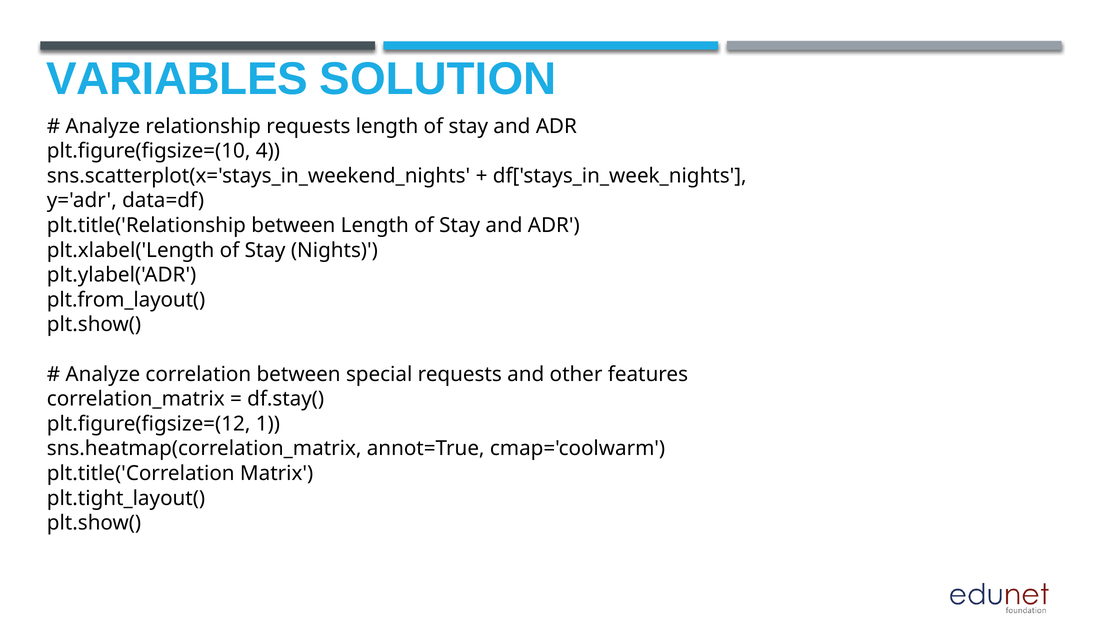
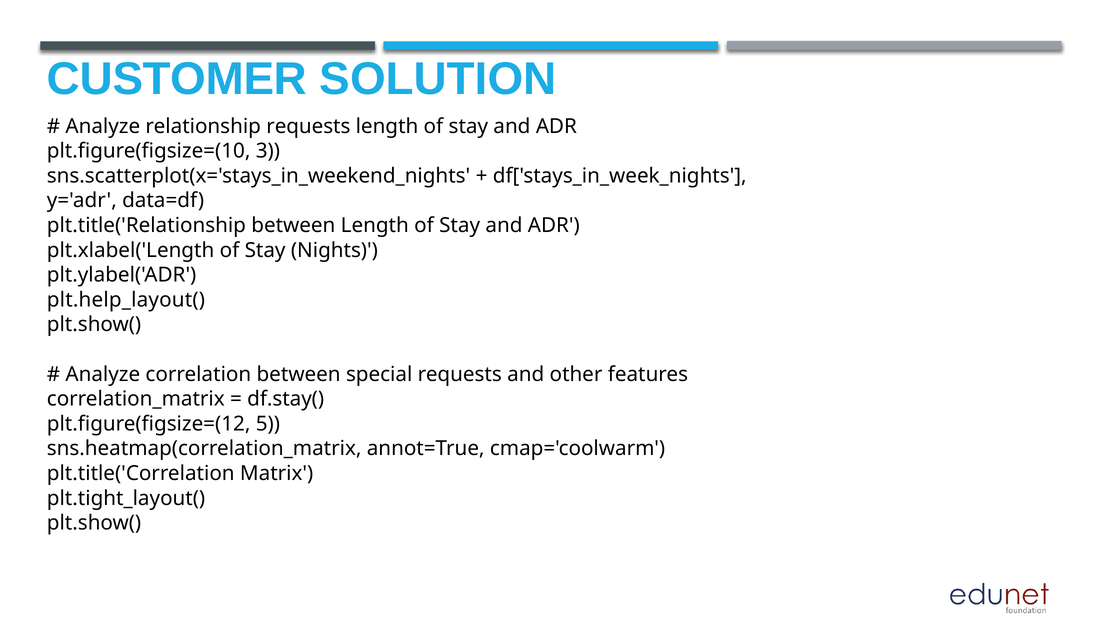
VARIABLES: VARIABLES -> CUSTOMER
4: 4 -> 3
plt.from_layout(: plt.from_layout( -> plt.help_layout(
1: 1 -> 5
